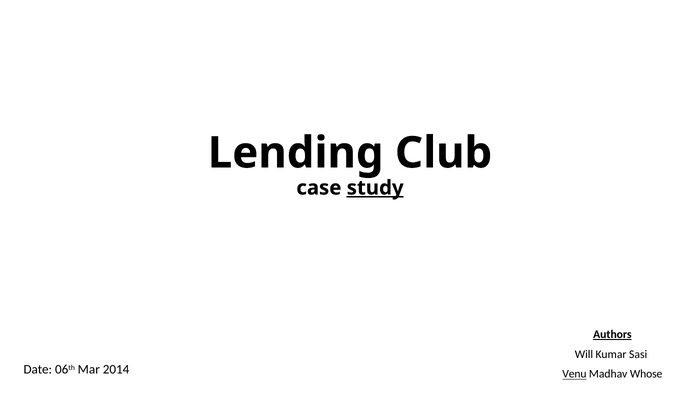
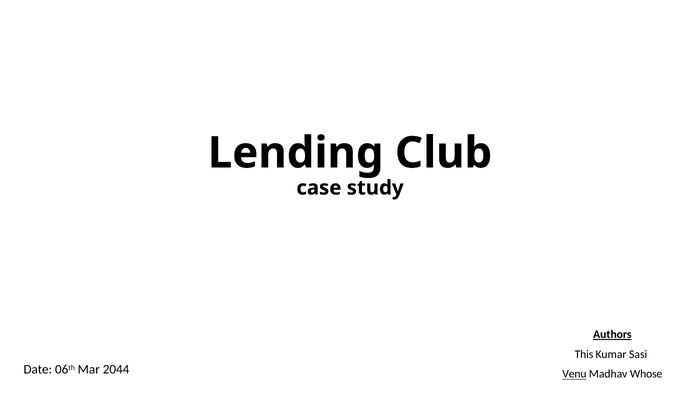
study underline: present -> none
Will: Will -> This
2014: 2014 -> 2044
